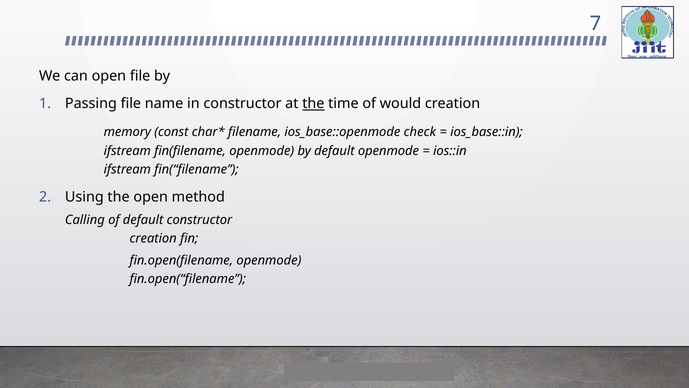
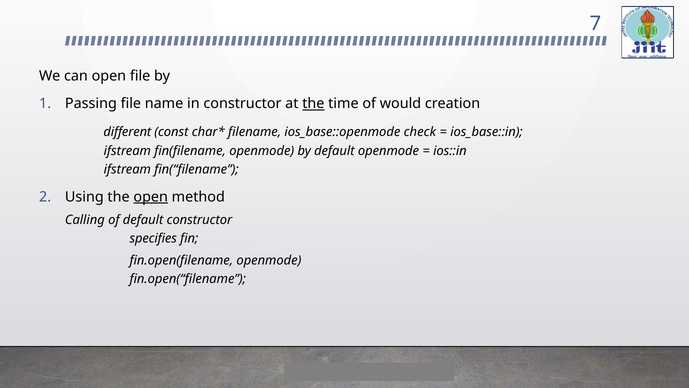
memory: memory -> different
open at (151, 197) underline: none -> present
creation at (153, 238): creation -> specifies
